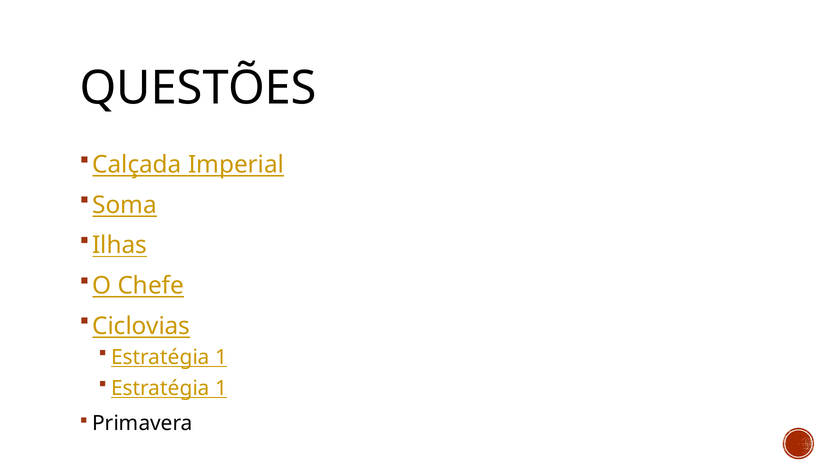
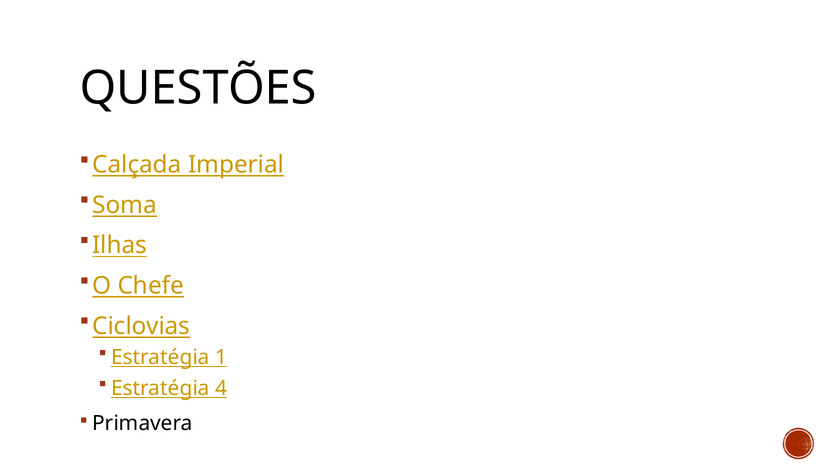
1 at (221, 388): 1 -> 4
